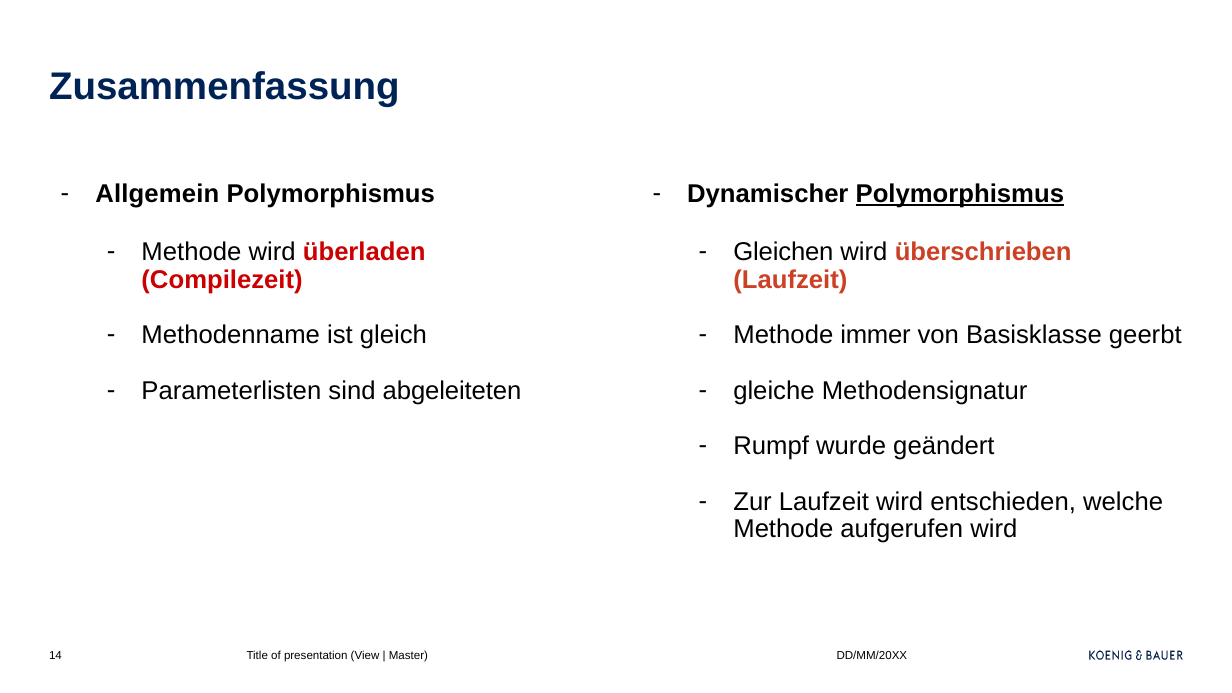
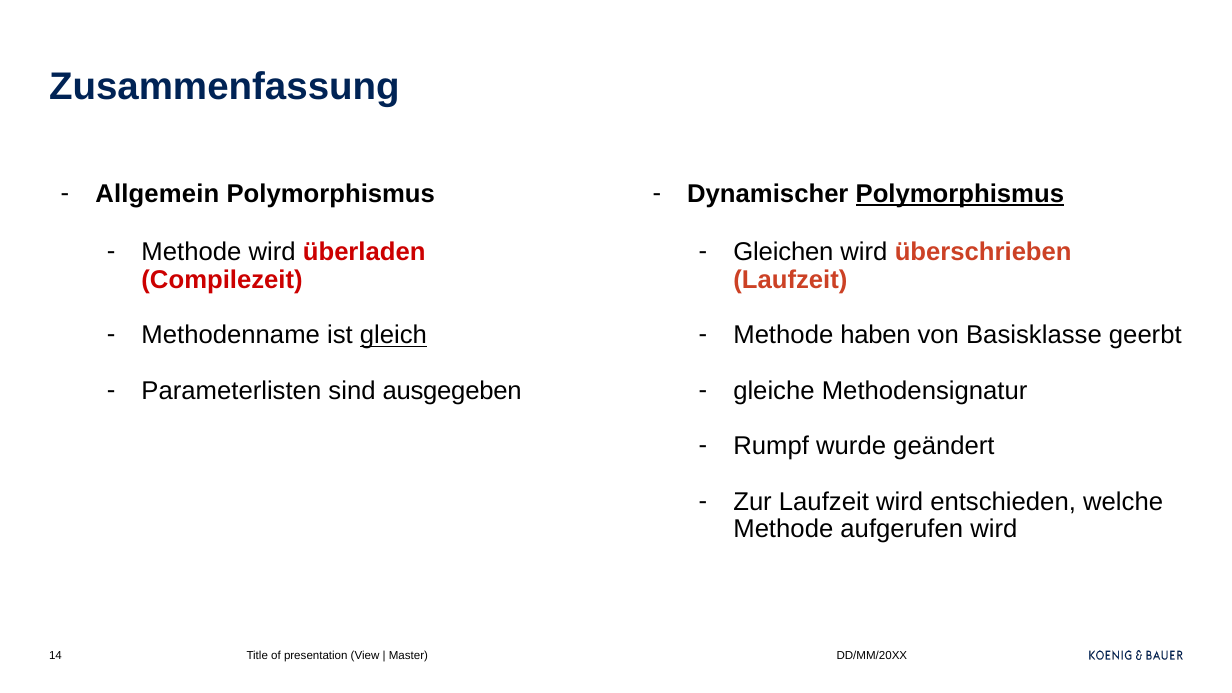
gleich underline: none -> present
immer: immer -> haben
abgeleiteten: abgeleiteten -> ausgegeben
